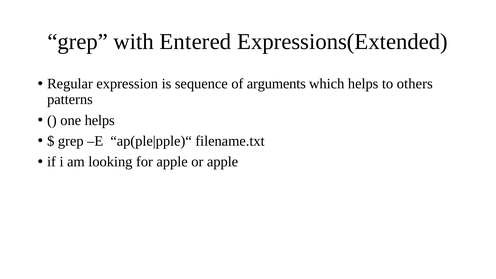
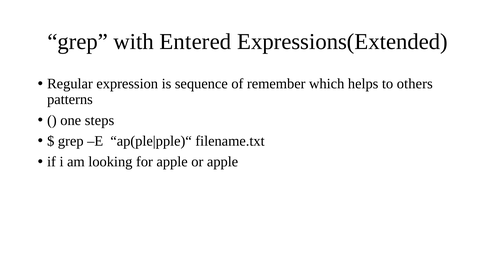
arguments: arguments -> remember
one helps: helps -> steps
